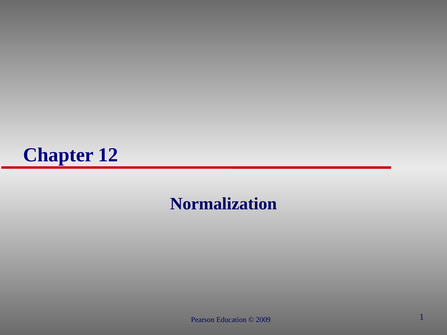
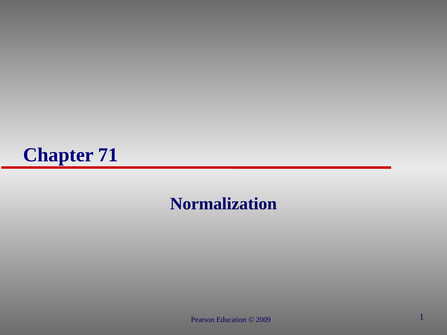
12: 12 -> 71
